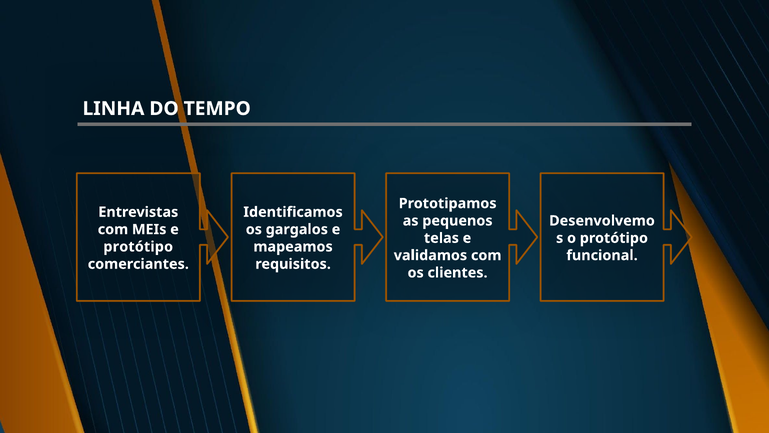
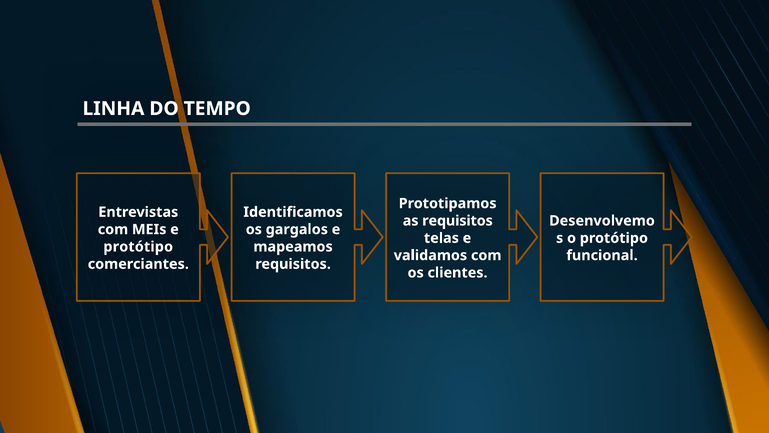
pequenos at (457, 221): pequenos -> requisitos
